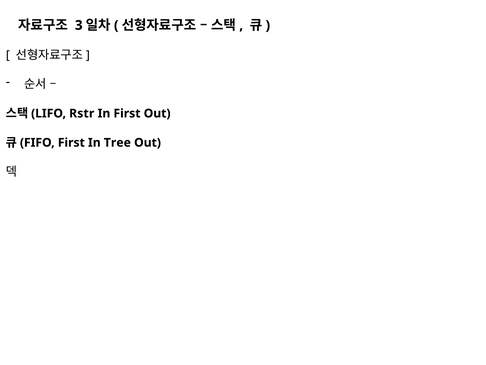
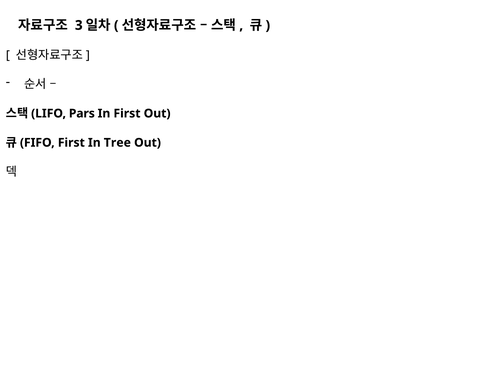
Rstr: Rstr -> Pars
